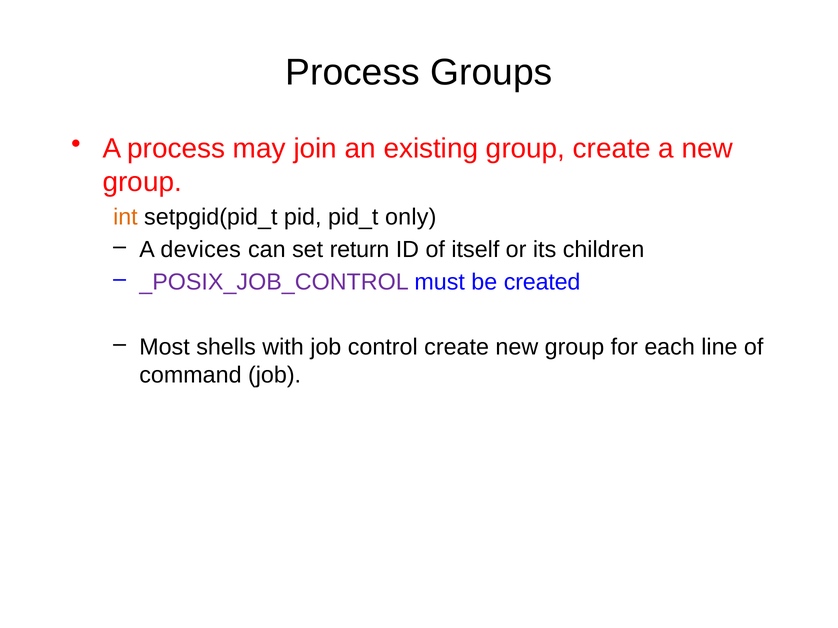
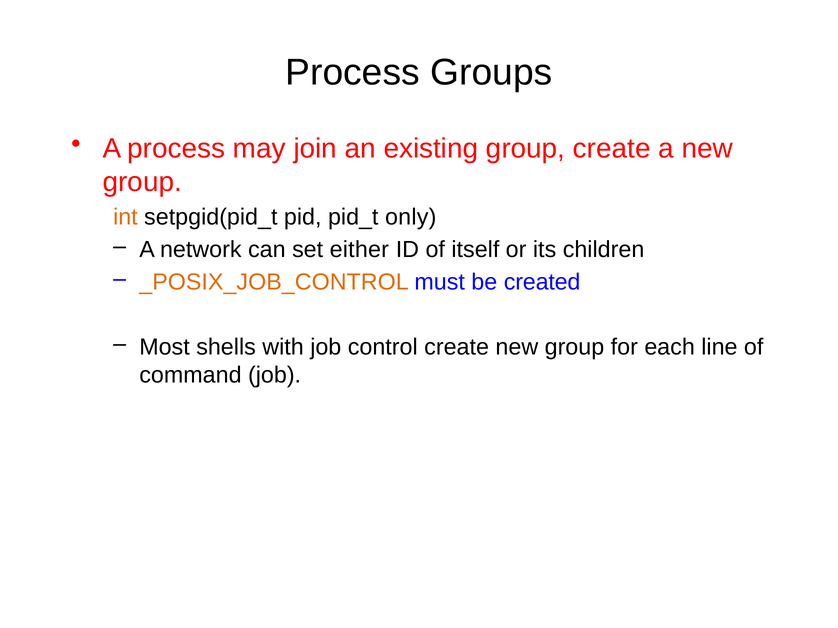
devices: devices -> network
return: return -> either
_POSIX_JOB_CONTROL colour: purple -> orange
